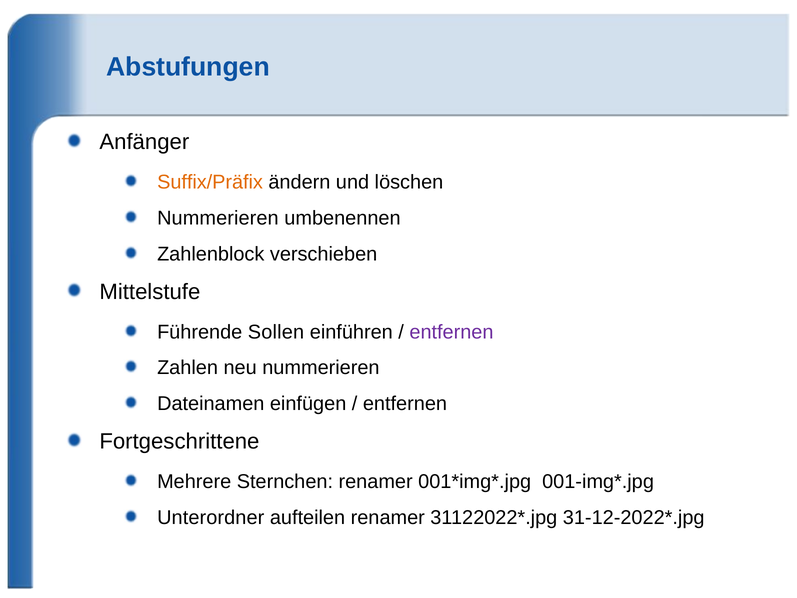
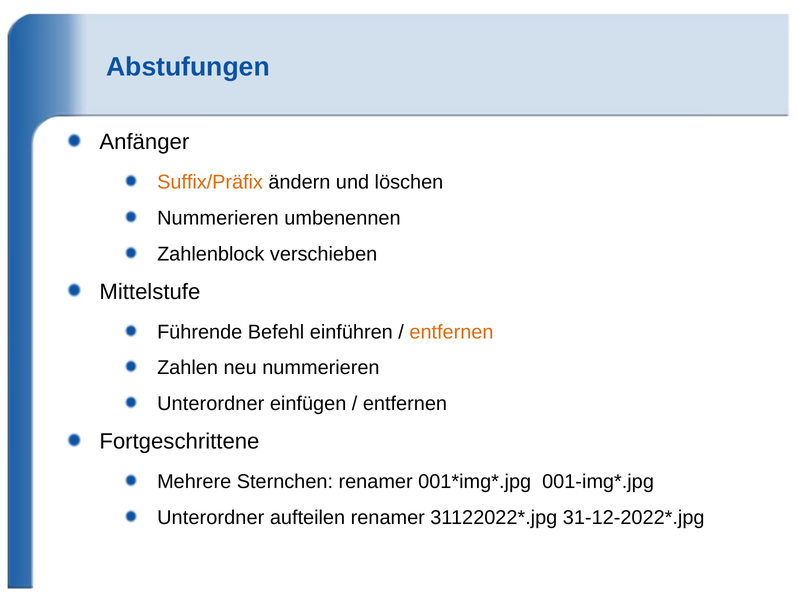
Sollen: Sollen -> Befehl
entfernen at (451, 332) colour: purple -> orange
Dateinamen at (211, 404): Dateinamen -> Unterordner
